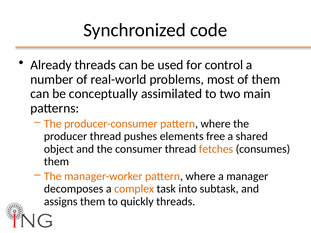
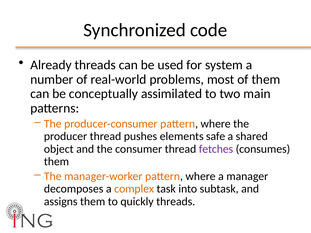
control: control -> system
free: free -> safe
fetches colour: orange -> purple
